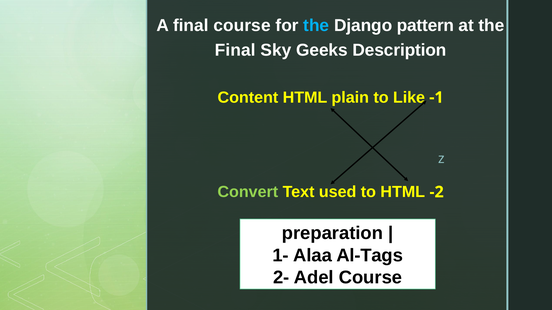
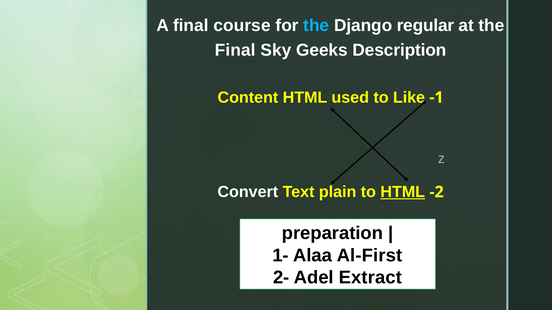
pattern: pattern -> regular
plain: plain -> used
Convert colour: light green -> white
used: used -> plain
HTML at (403, 192) underline: none -> present
Al-Tags: Al-Tags -> Al-First
Adel Course: Course -> Extract
